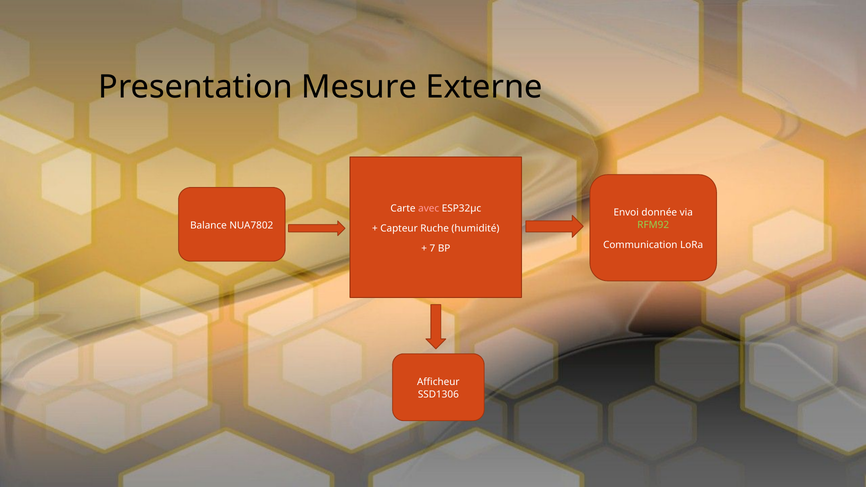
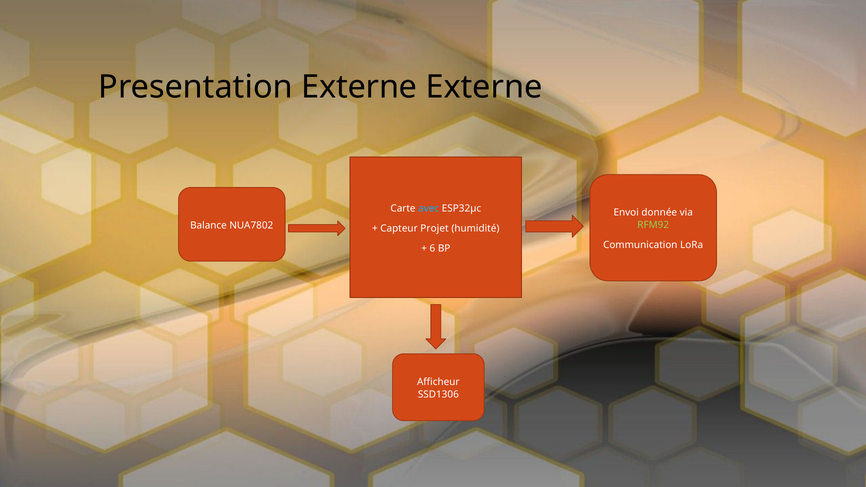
Presentation Mesure: Mesure -> Externe
avec colour: pink -> light blue
Ruche: Ruche -> Projet
7: 7 -> 6
